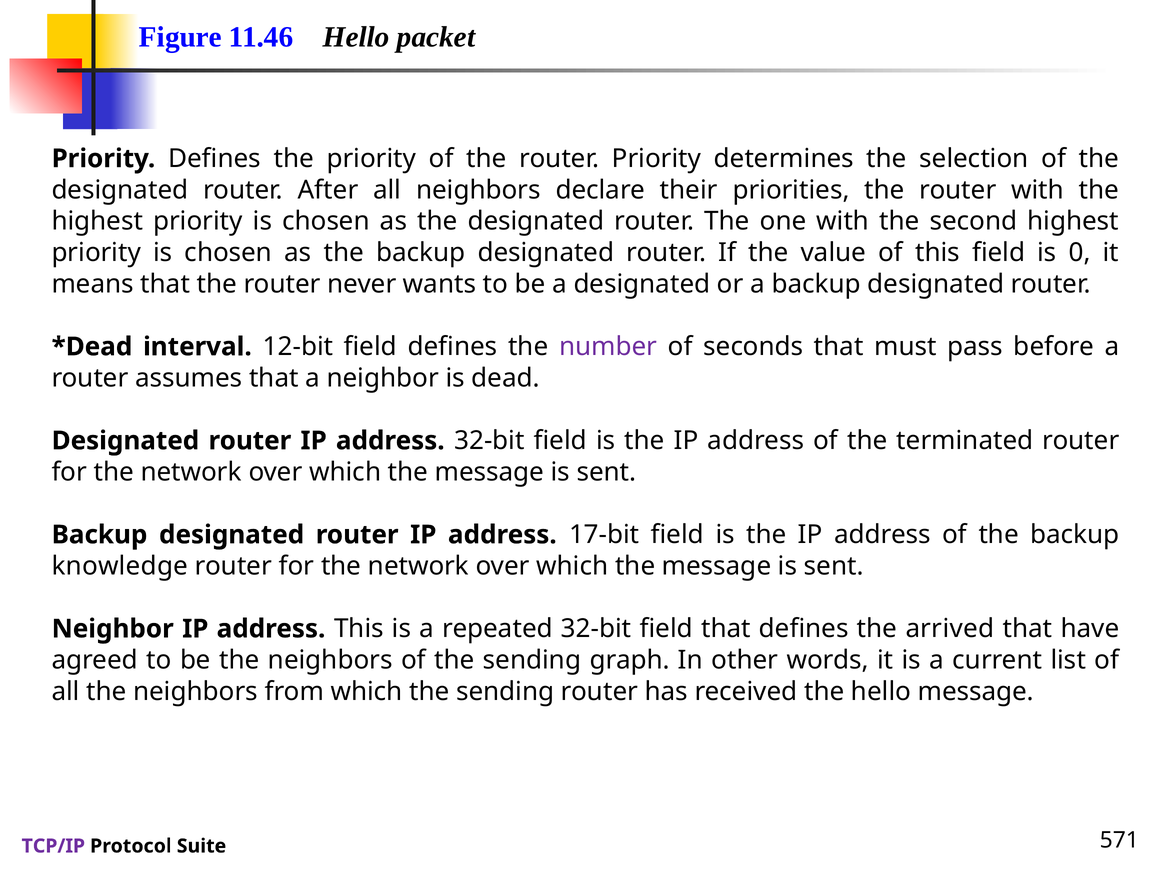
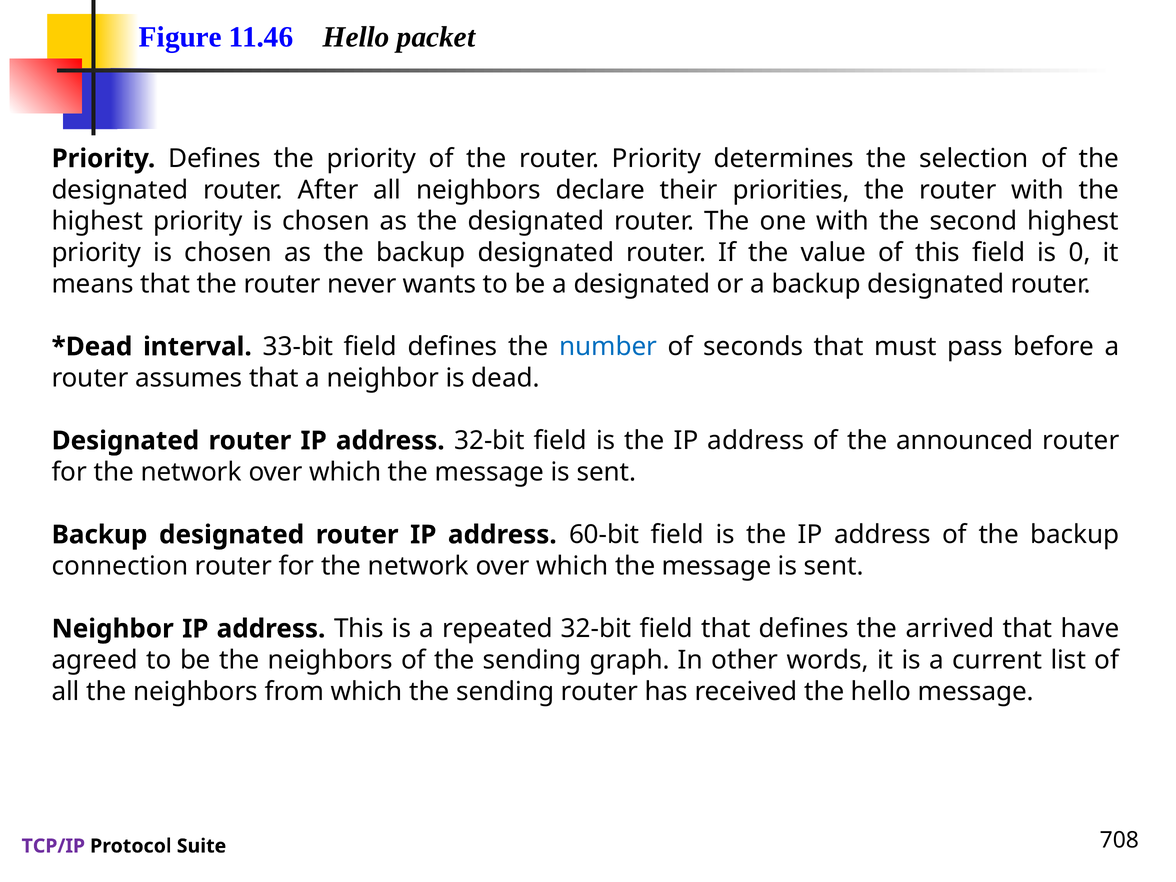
12-bit: 12-bit -> 33-bit
number colour: purple -> blue
terminated: terminated -> announced
17-bit: 17-bit -> 60-bit
knowledge: knowledge -> connection
571: 571 -> 708
